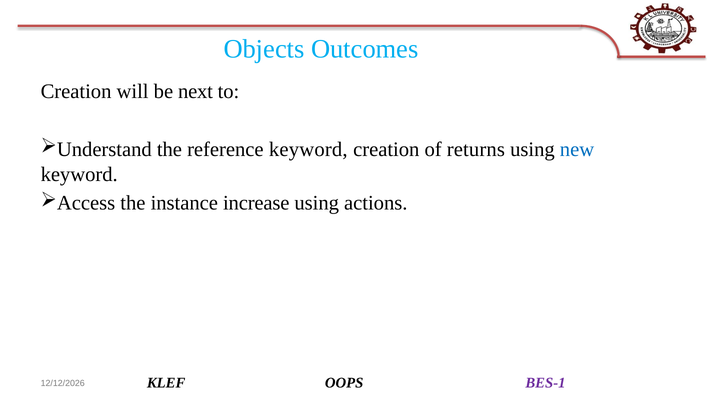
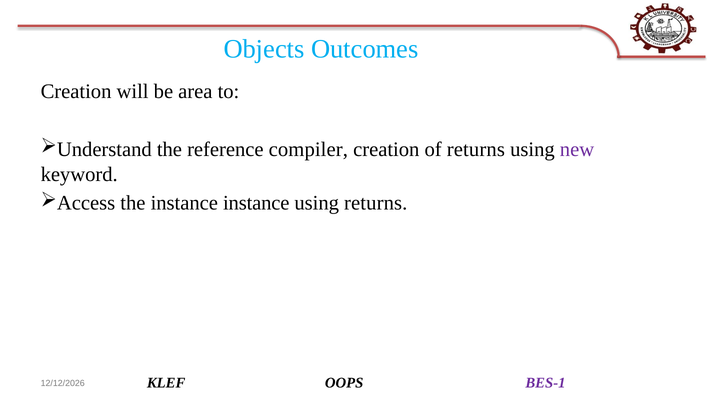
next: next -> area
reference keyword: keyword -> compiler
new colour: blue -> purple
instance increase: increase -> instance
using actions: actions -> returns
